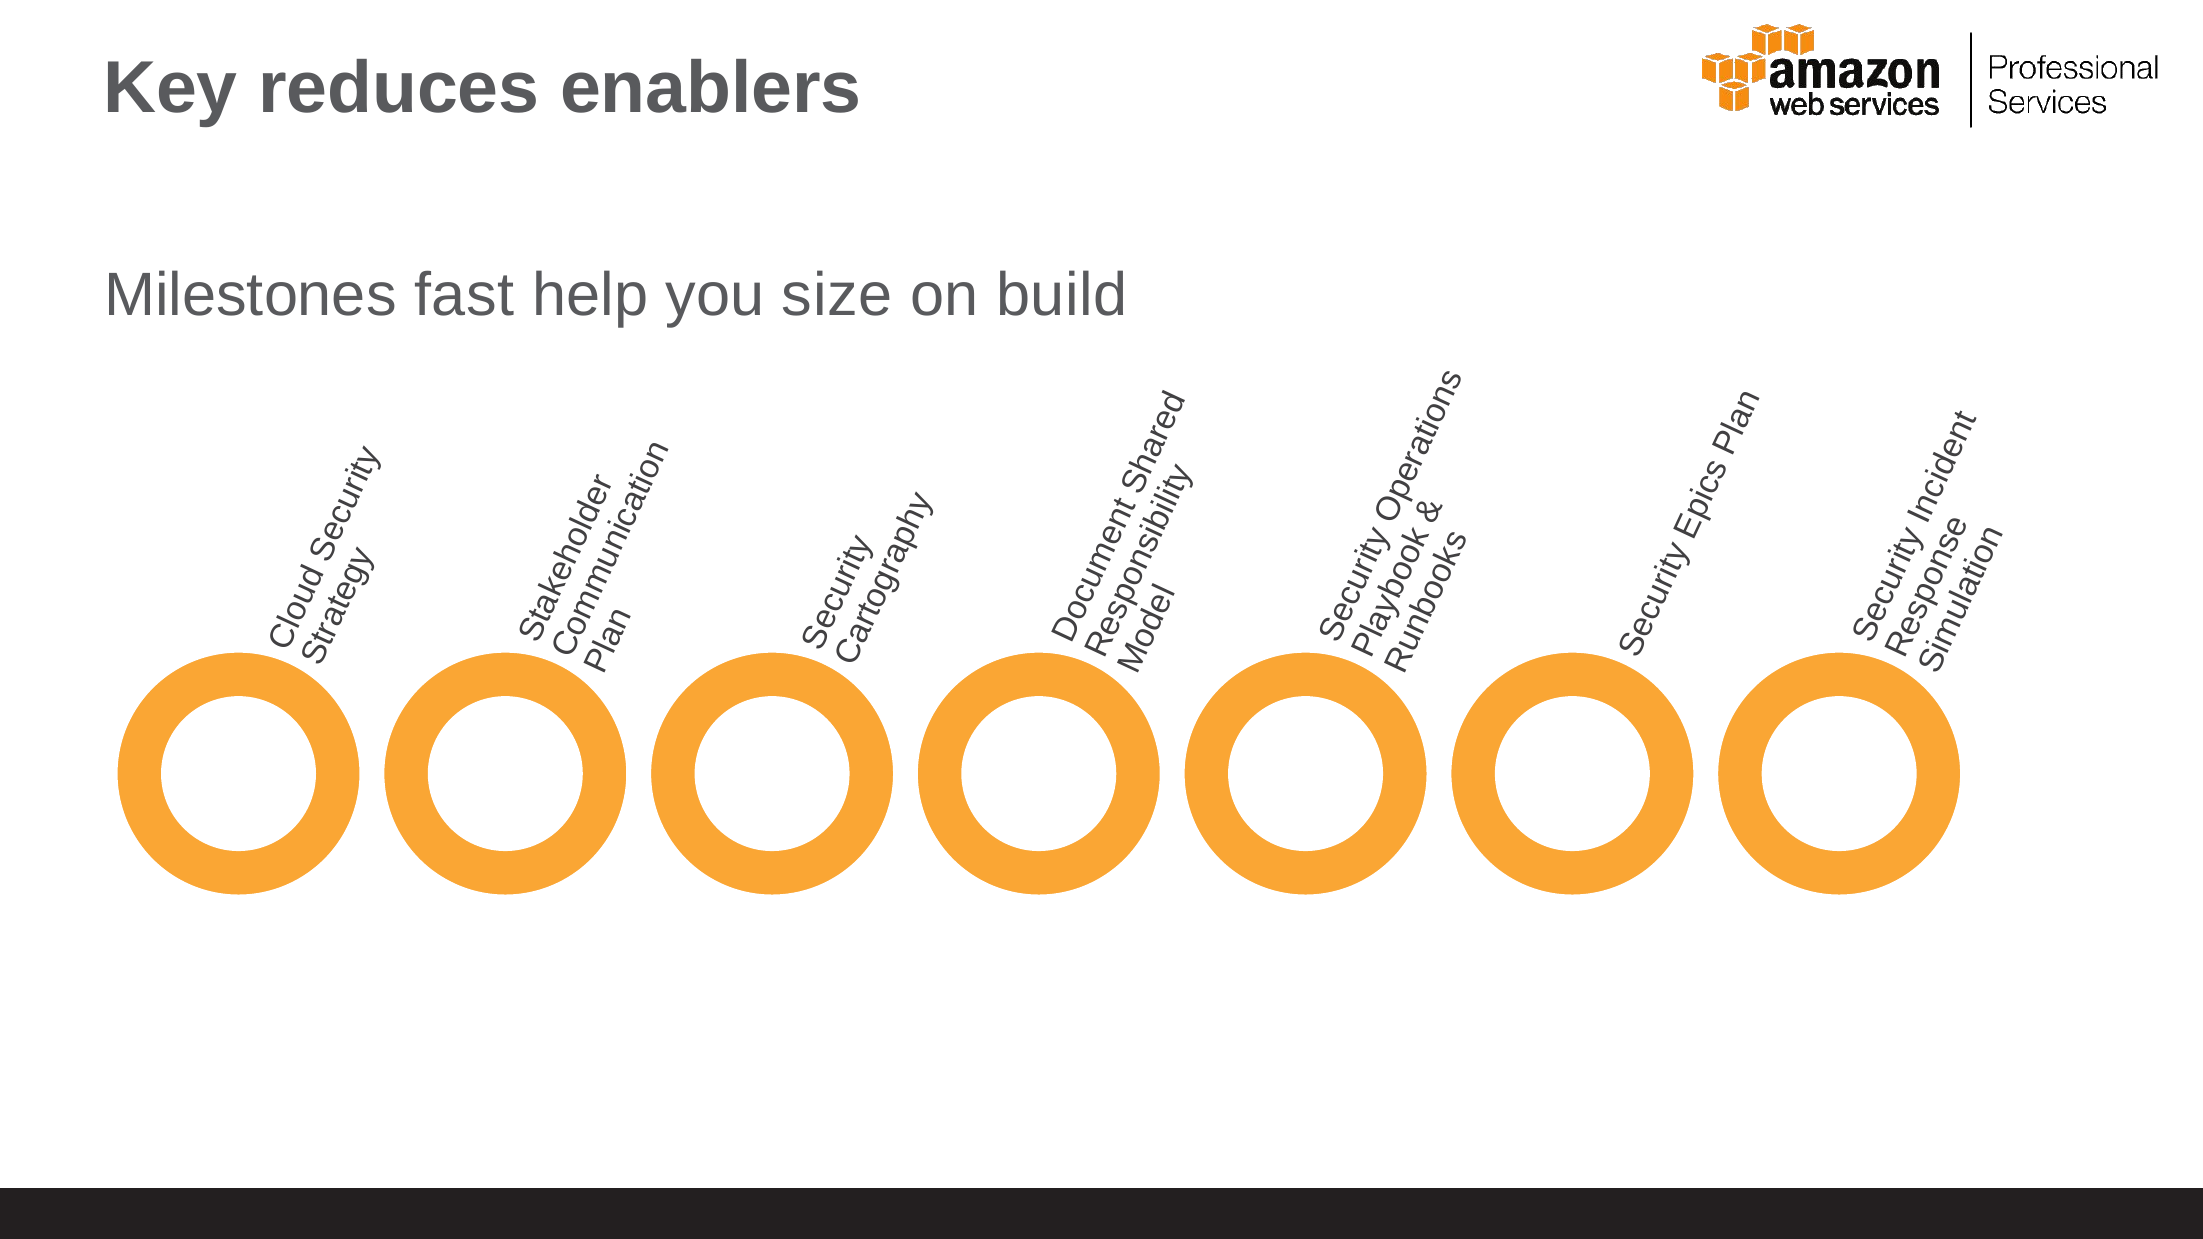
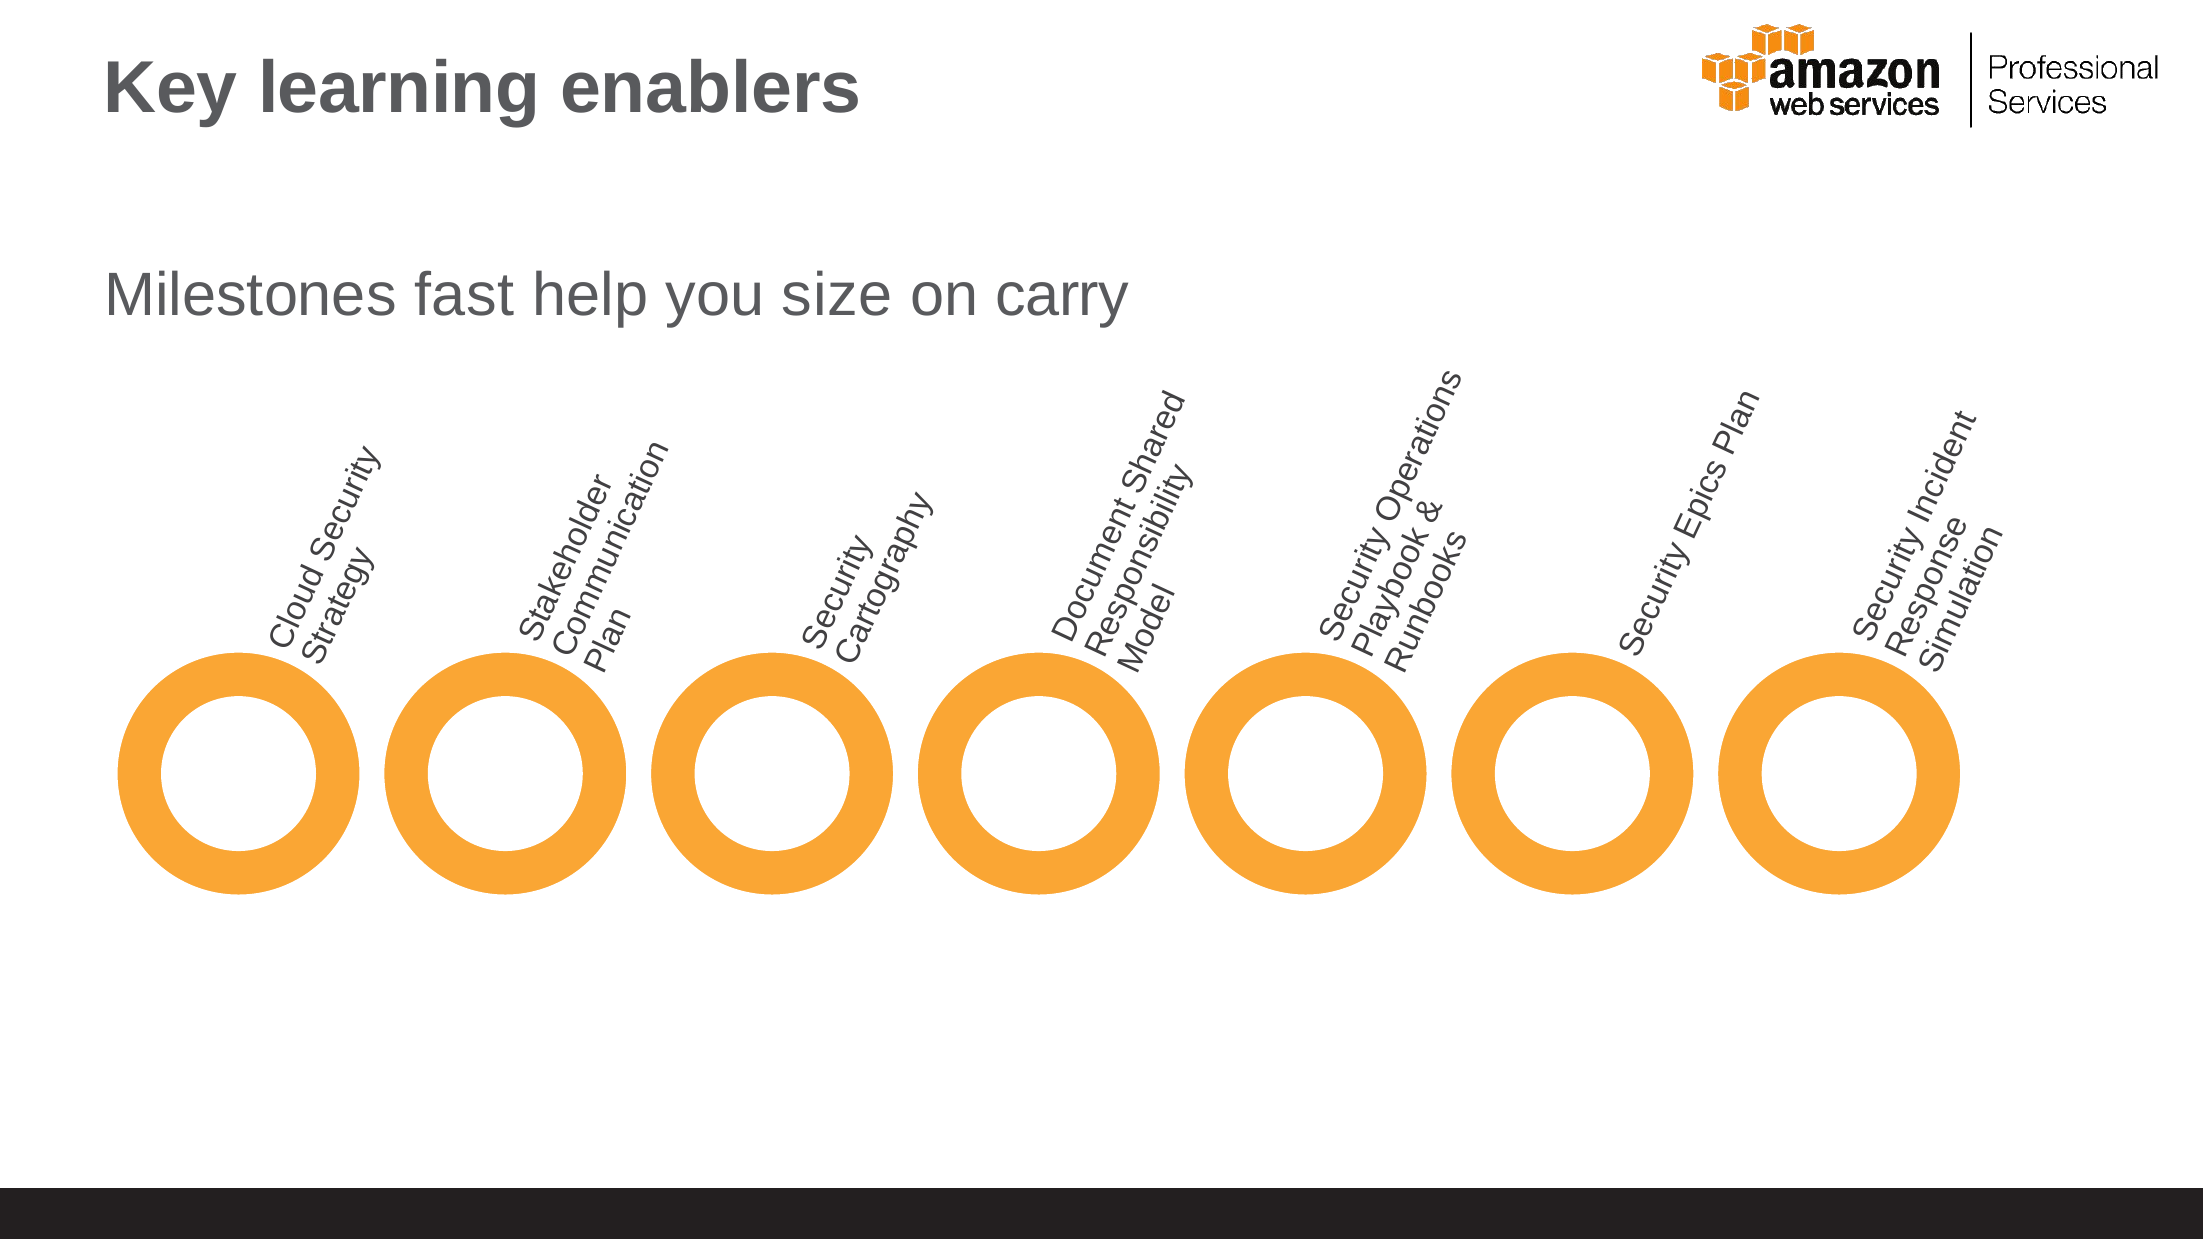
reduces: reduces -> learning
build: build -> carry
